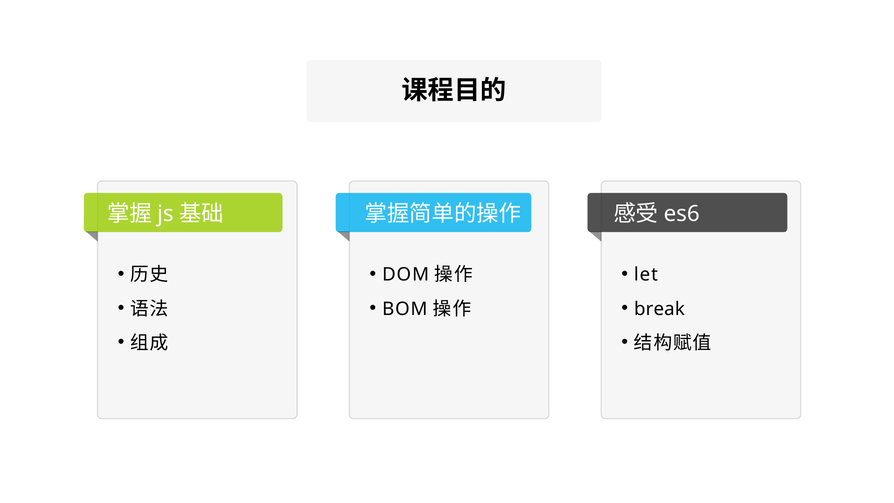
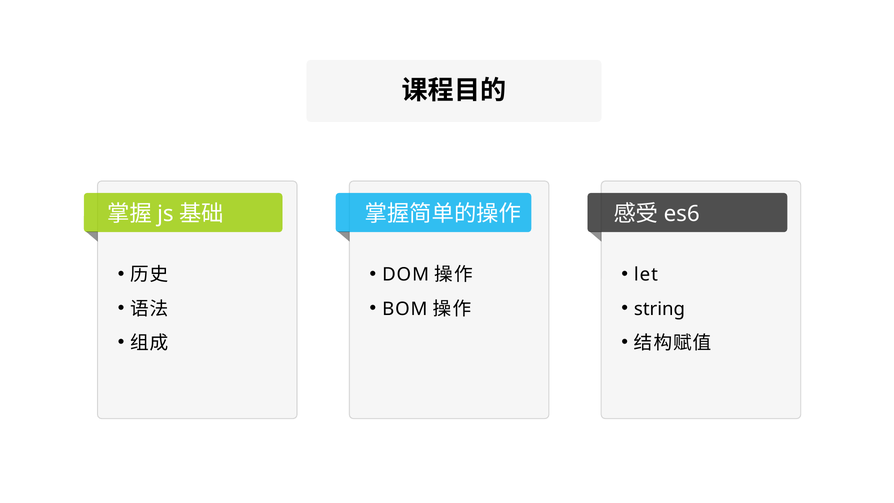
break: break -> string
